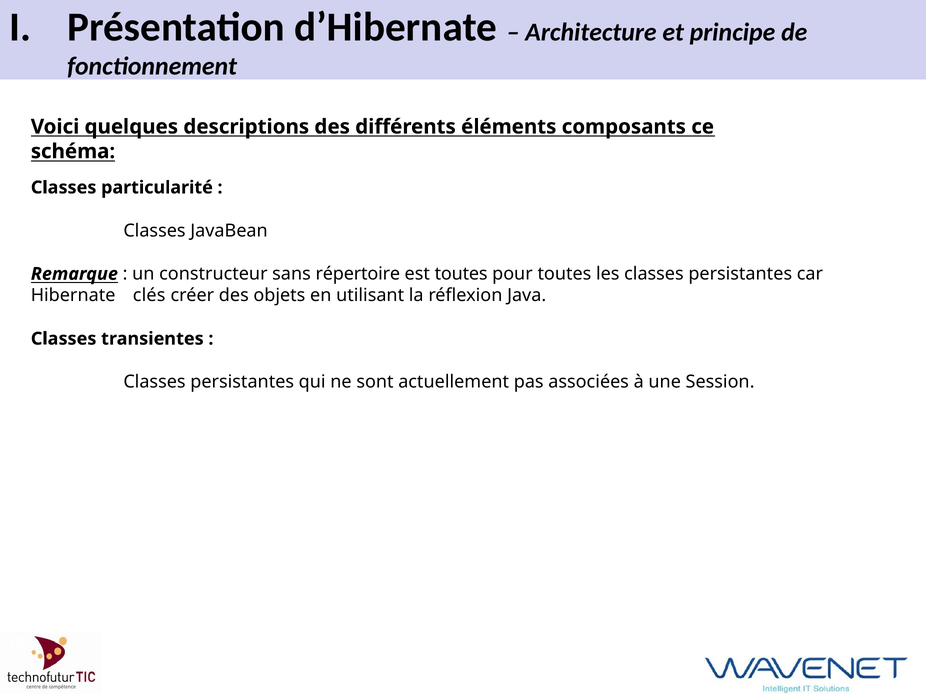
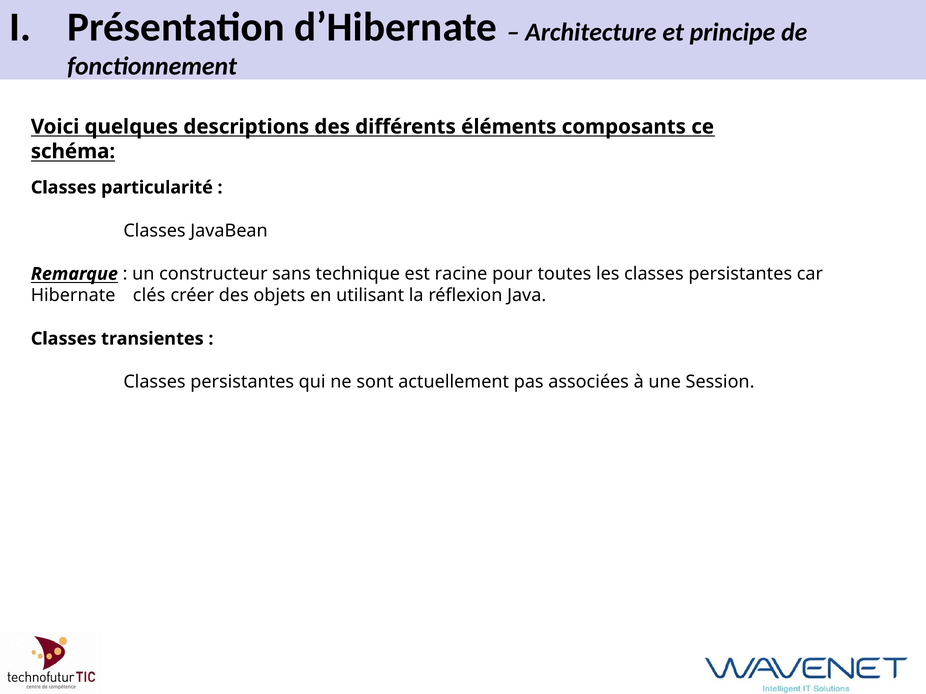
répertoire: répertoire -> technique
est toutes: toutes -> racine
